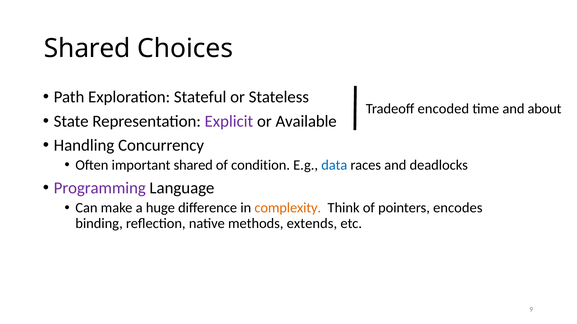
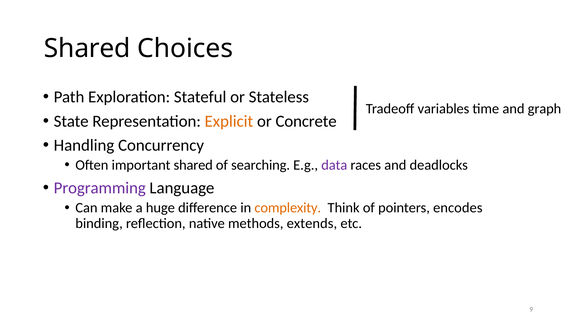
encoded: encoded -> variables
about: about -> graph
Explicit colour: purple -> orange
Available: Available -> Concrete
condition: condition -> searching
data colour: blue -> purple
